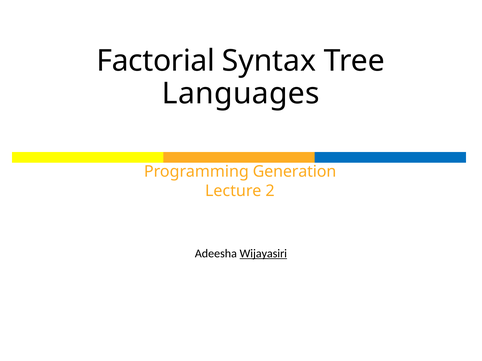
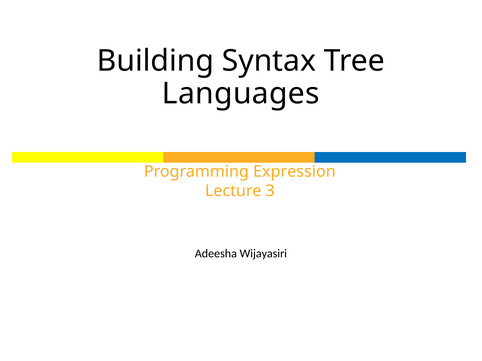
Factorial: Factorial -> Building
Generation: Generation -> Expression
2: 2 -> 3
Wijayasiri underline: present -> none
